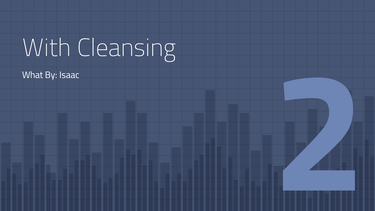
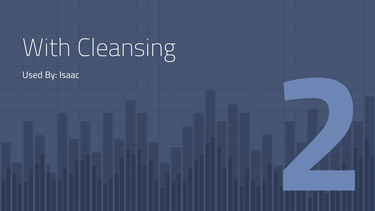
What: What -> Used
